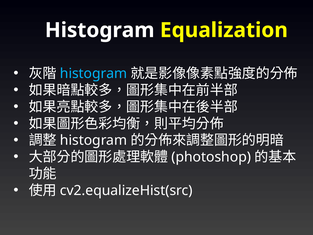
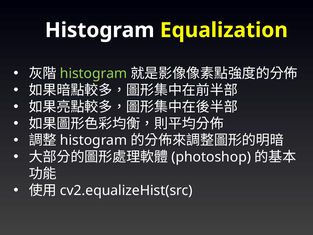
histogram at (94, 73) colour: light blue -> light green
